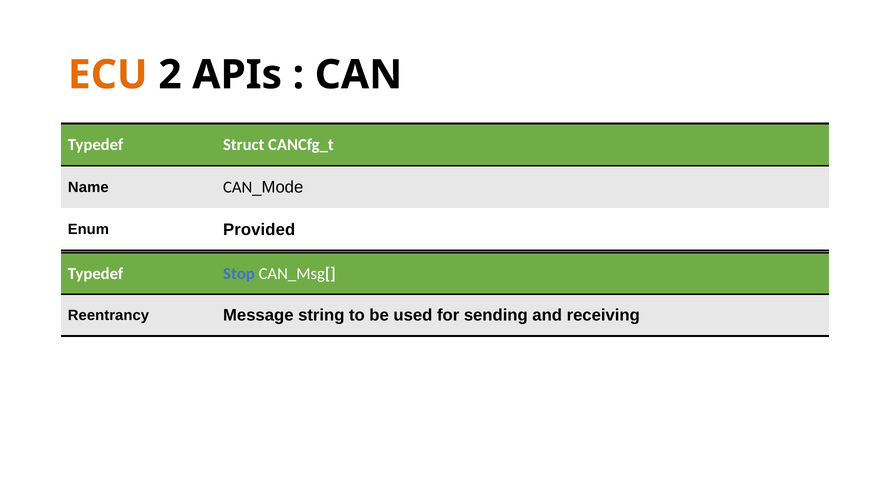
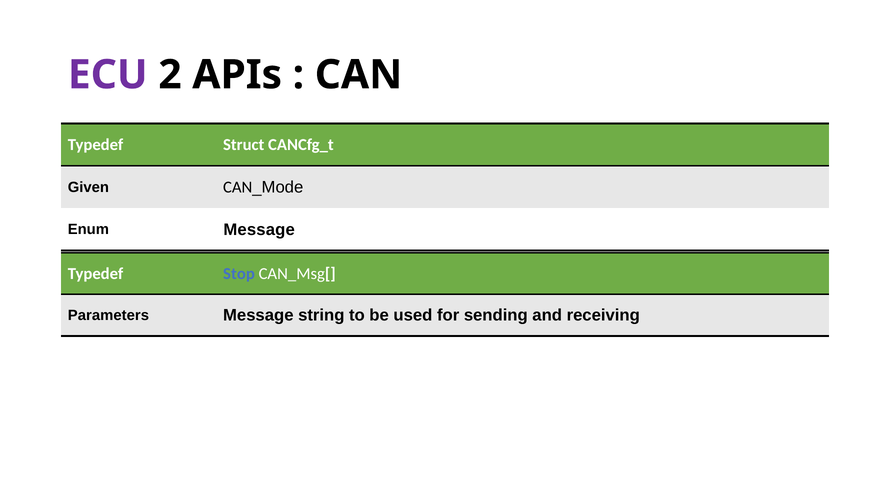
ECU colour: orange -> purple
Name: Name -> Given
Enum Provided: Provided -> Message
Reentrancy: Reentrancy -> Parameters
